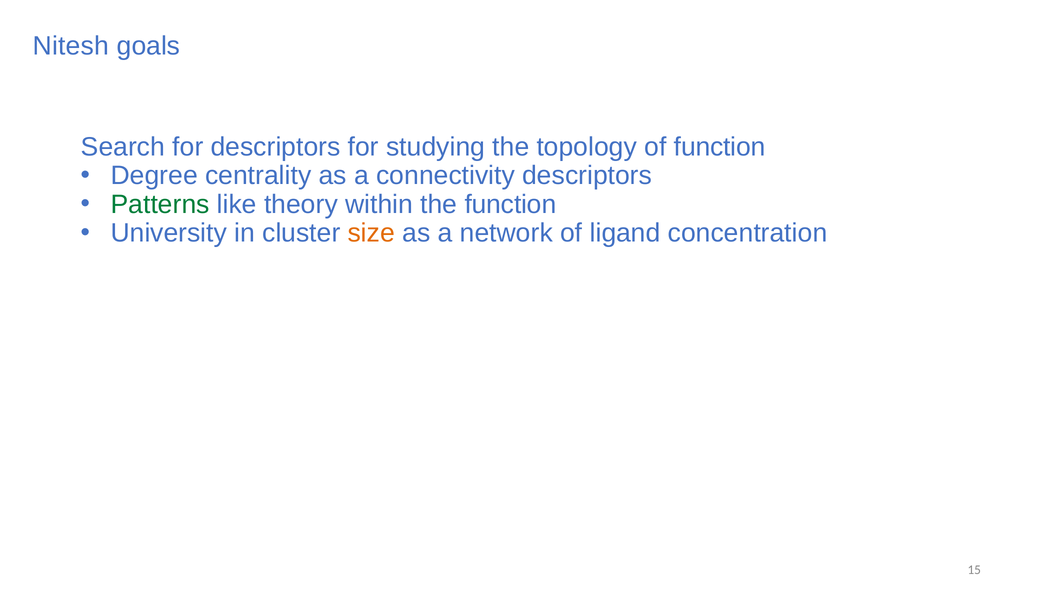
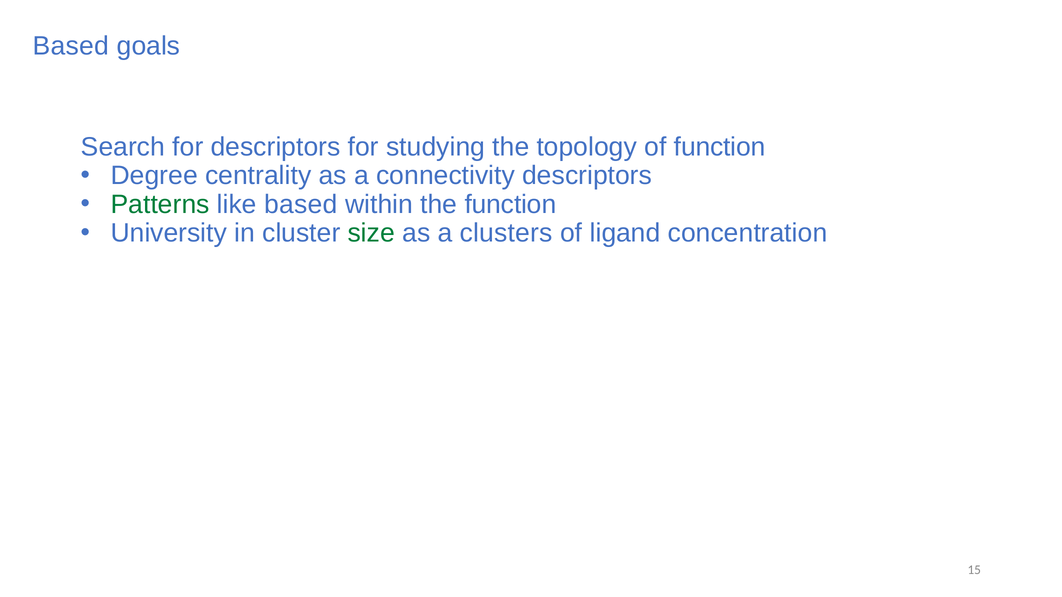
Nitesh at (71, 46): Nitesh -> Based
like theory: theory -> based
size colour: orange -> green
network: network -> clusters
